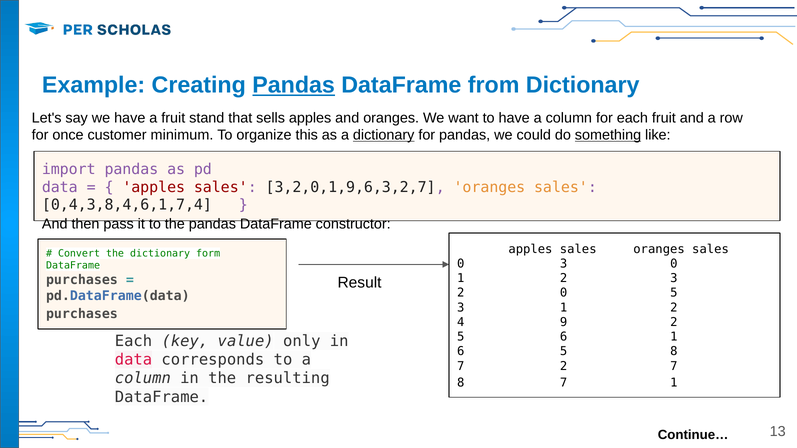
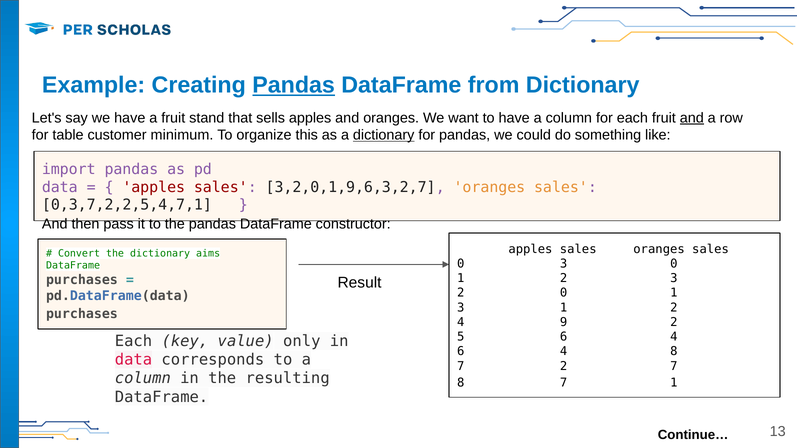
and at (692, 118) underline: none -> present
once: once -> table
something underline: present -> none
0,4,3,8,4,6,1,7,4: 0,4,3,8,4,6,1,7,4 -> 0,3,7,2,2,5,4,7,1
form: form -> aims
2 0 5: 5 -> 1
5 6 1: 1 -> 4
5 at (564, 352): 5 -> 4
